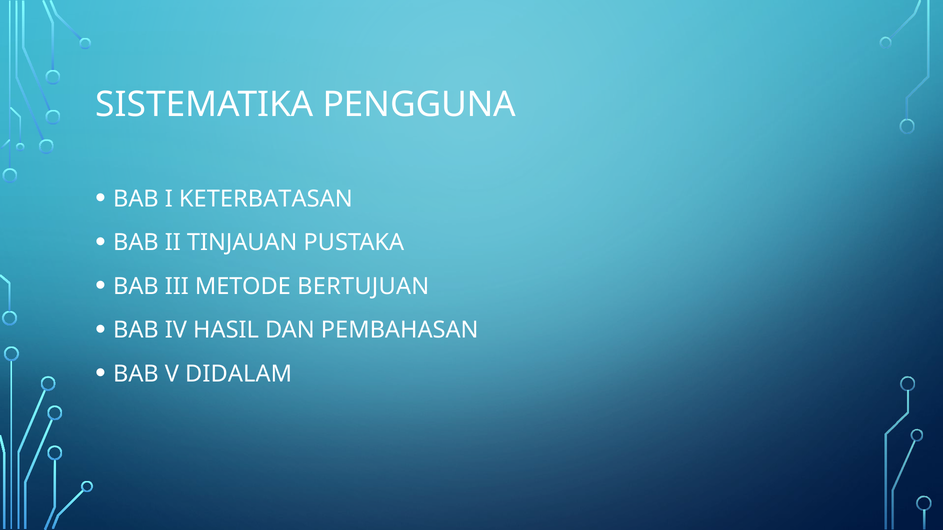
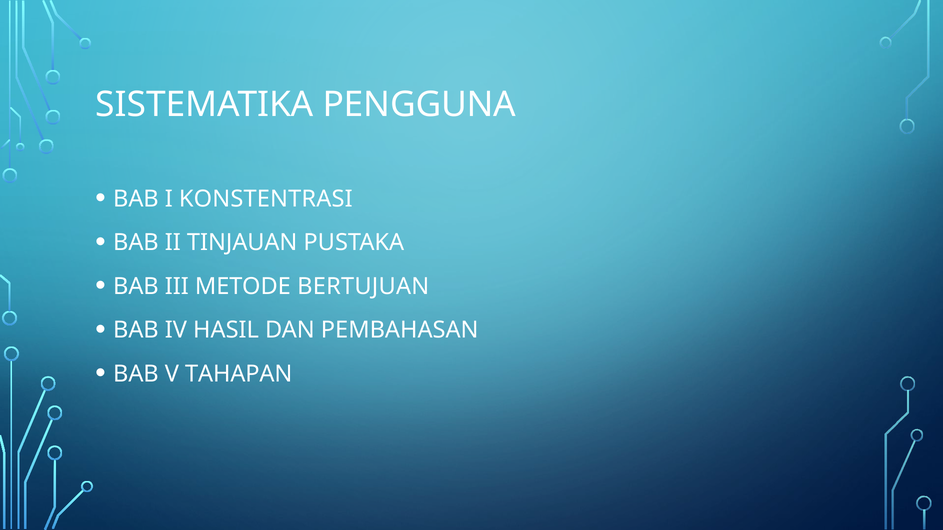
KETERBATASAN: KETERBATASAN -> KONSTENTRASI
DIDALAM: DIDALAM -> TAHAPAN
